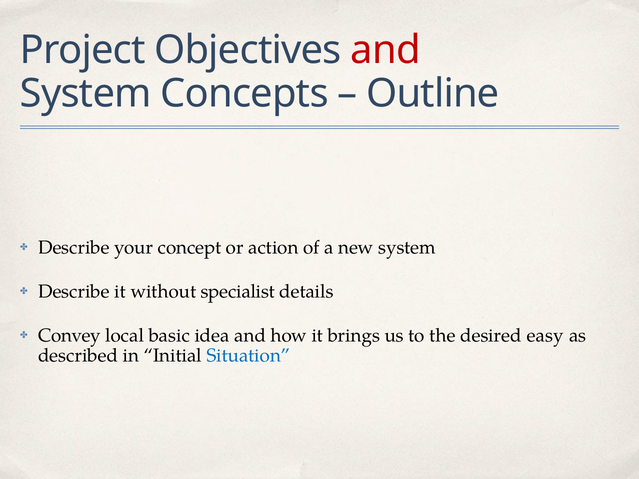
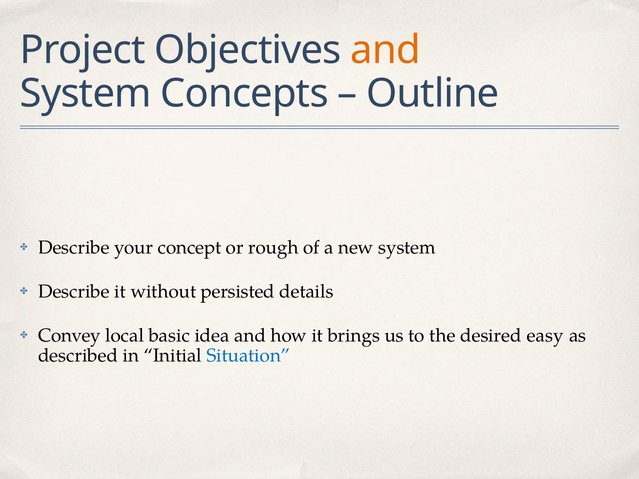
and at (385, 50) colour: red -> orange
action: action -> rough
specialist: specialist -> persisted
